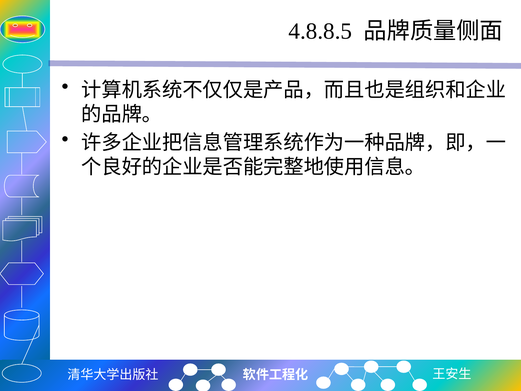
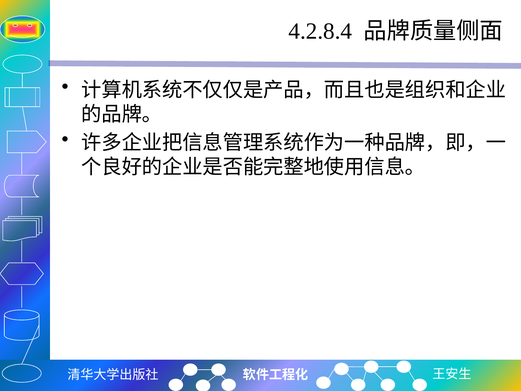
4.8.8.5: 4.8.8.5 -> 4.2.8.4
